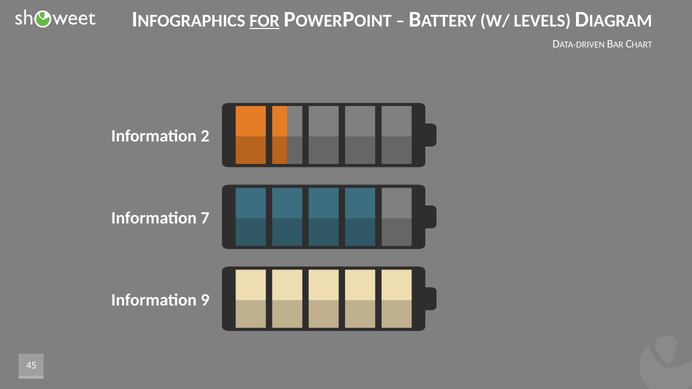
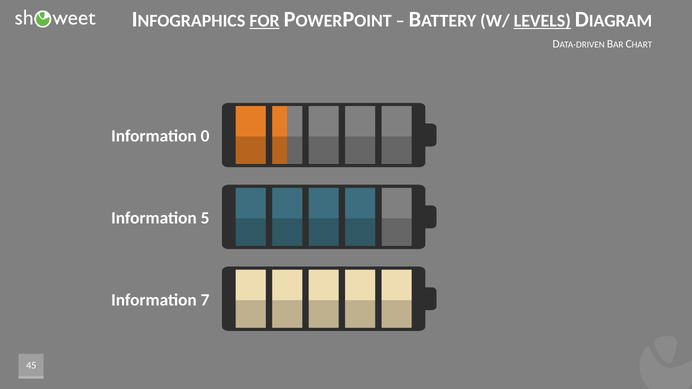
LEVELS underline: none -> present
2: 2 -> 0
7: 7 -> 5
9: 9 -> 7
